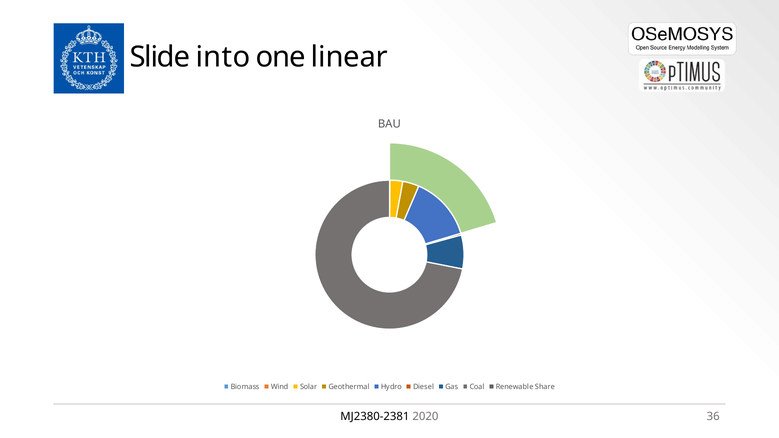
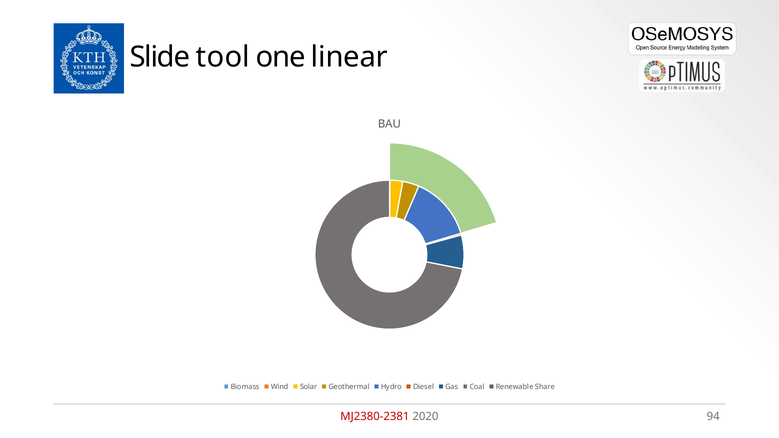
into: into -> tool
MJ2380-2381 colour: black -> red
36: 36 -> 94
